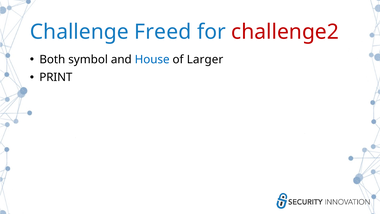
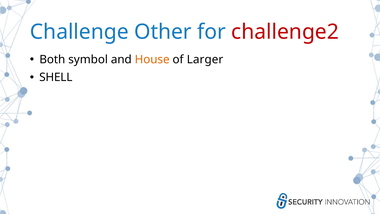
Freed: Freed -> Other
House colour: blue -> orange
PRINT: PRINT -> SHELL
